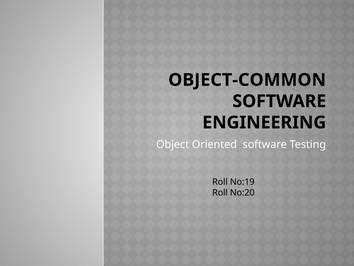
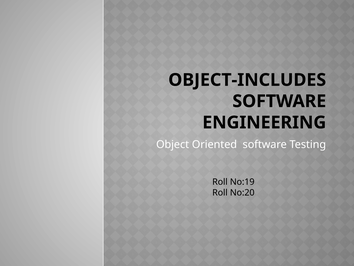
OBJECT-COMMON: OBJECT-COMMON -> OBJECT-INCLUDES
